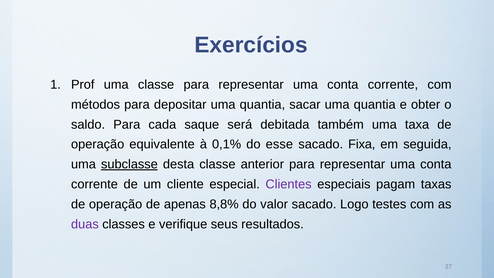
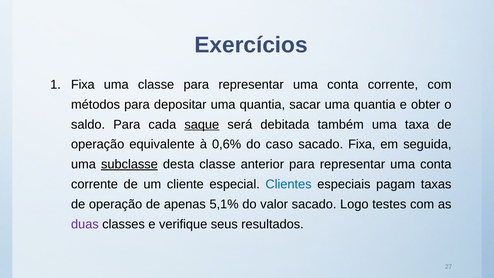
Prof at (83, 85): Prof -> Fixa
saque underline: none -> present
0,1%: 0,1% -> 0,6%
esse: esse -> caso
Clientes colour: purple -> blue
8,8%: 8,8% -> 5,1%
